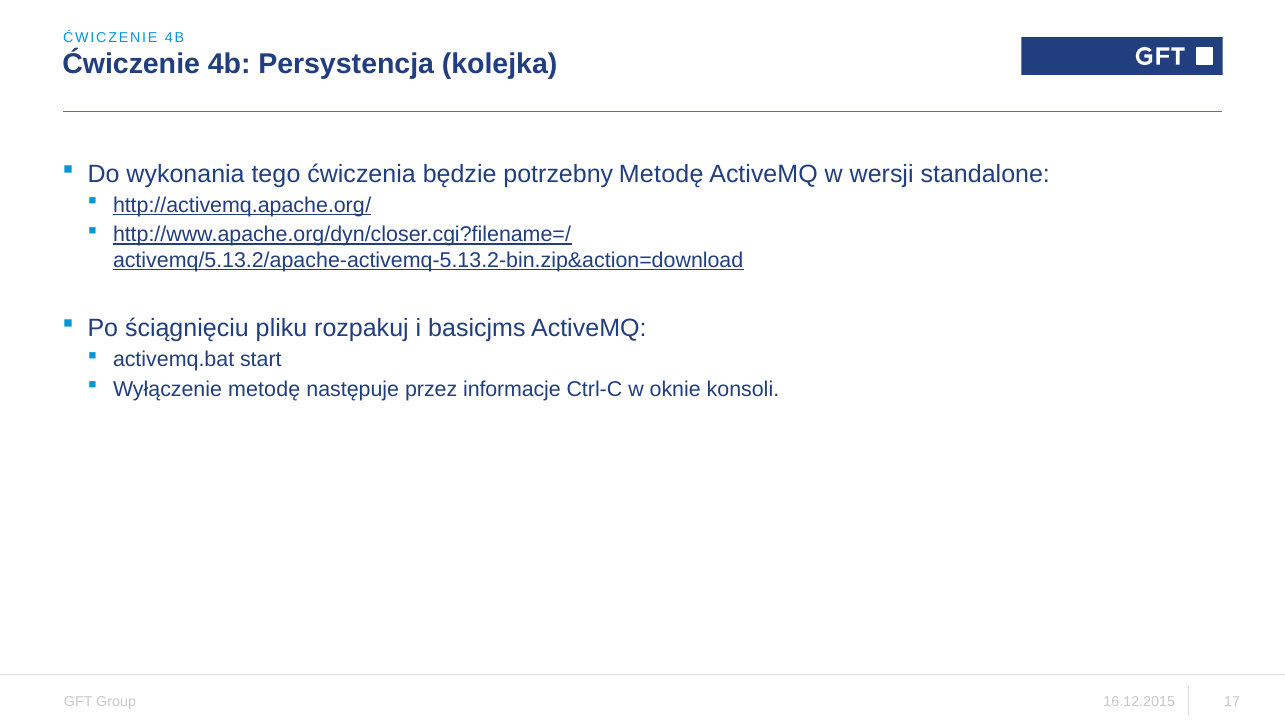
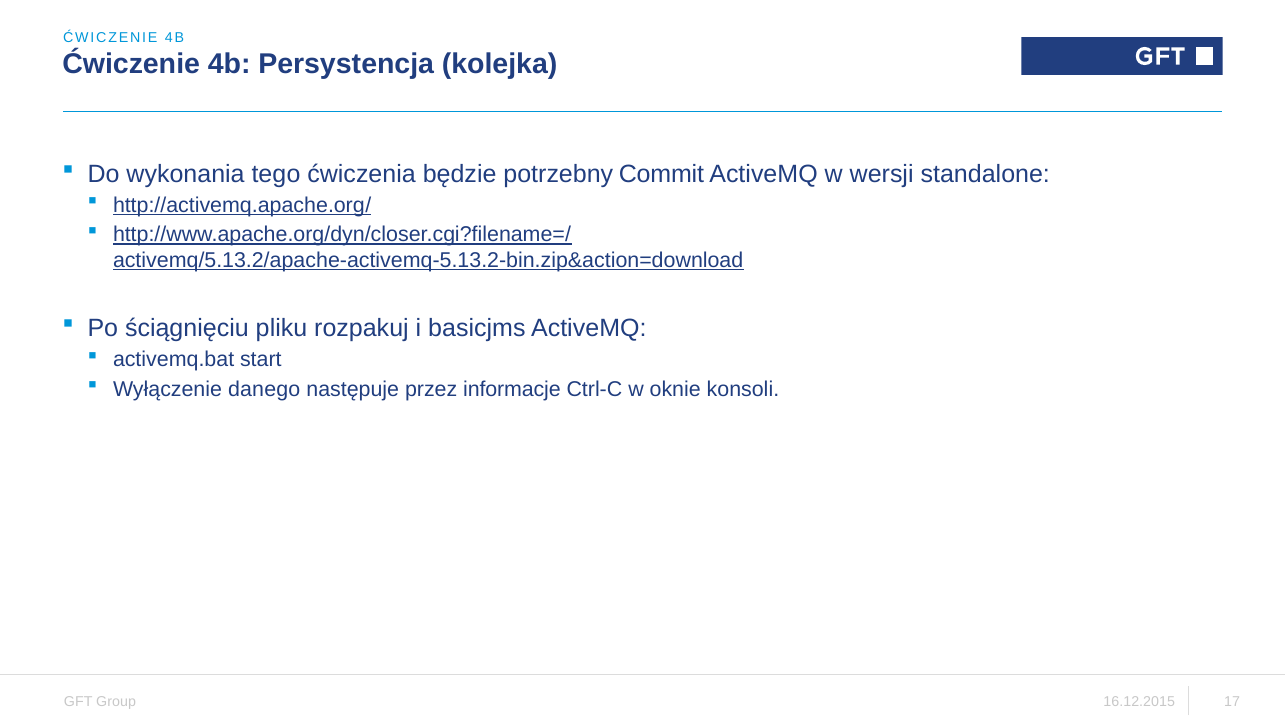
potrzebny Metodę: Metodę -> Commit
Wyłączenie metodę: metodę -> danego
